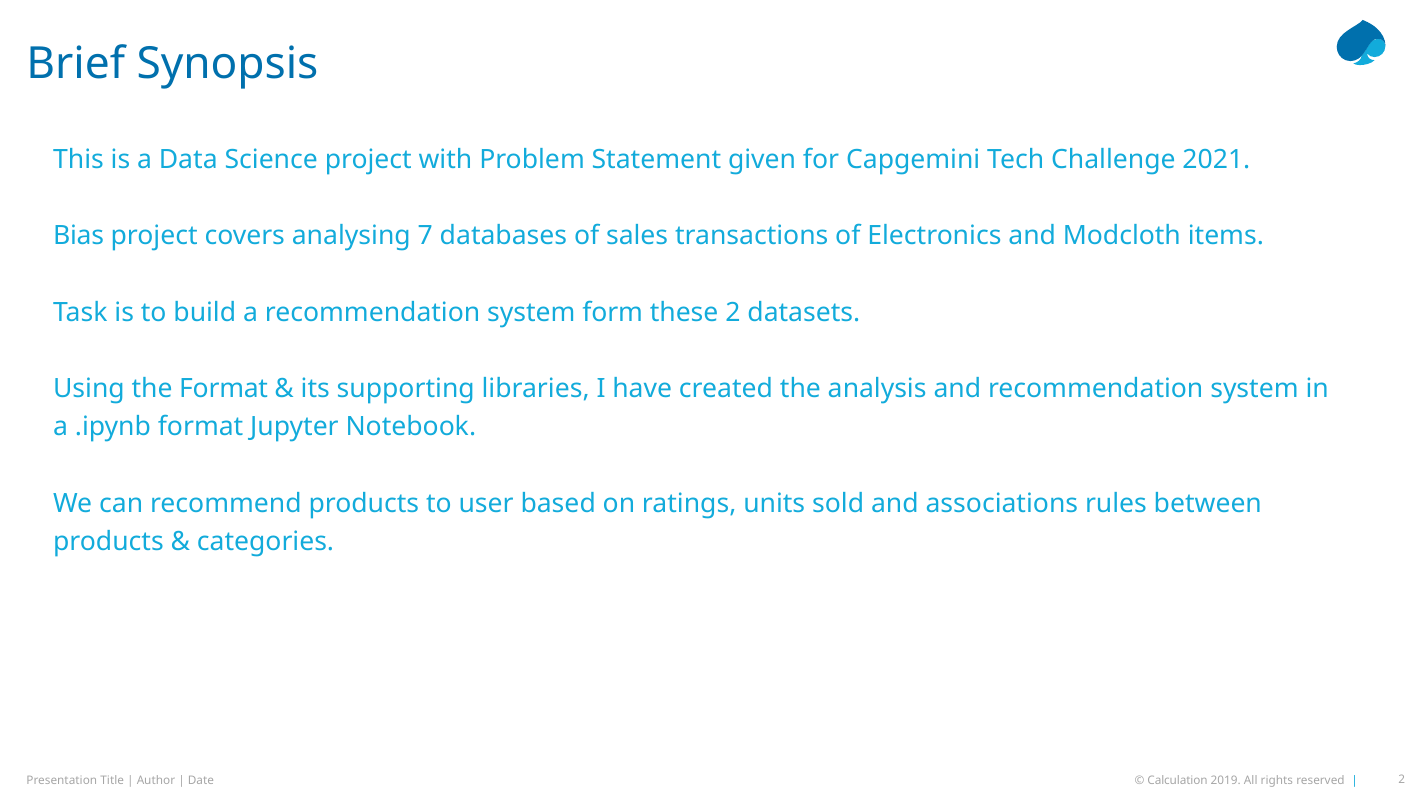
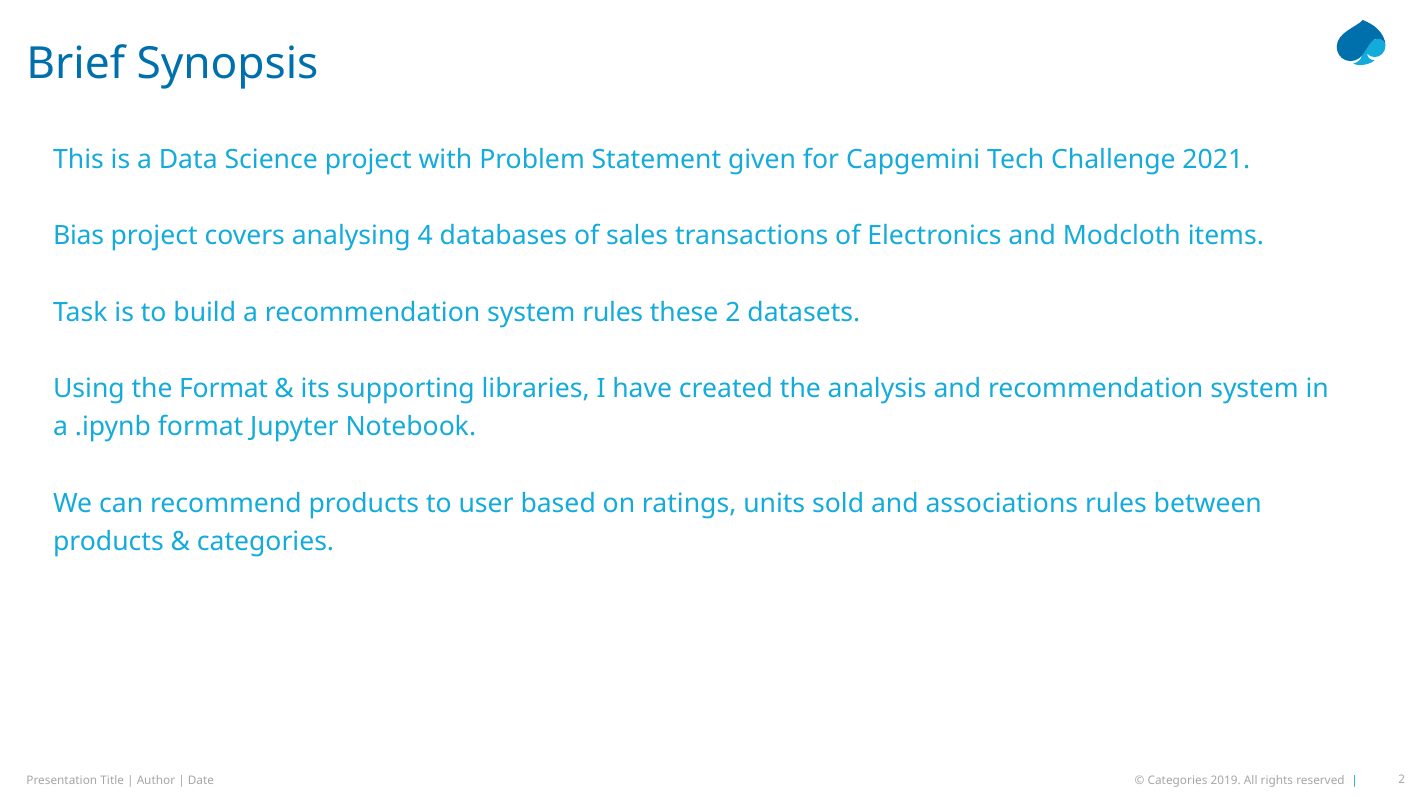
7: 7 -> 4
system form: form -> rules
Calculation at (1178, 781): Calculation -> Categories
